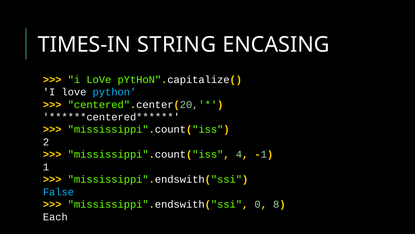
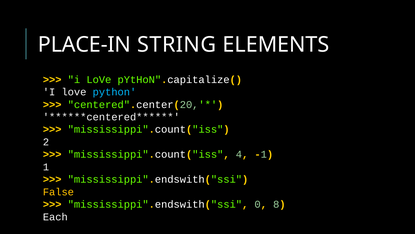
TIMES-IN: TIMES-IN -> PLACE-IN
ENCASING: ENCASING -> ELEMENTS
False colour: light blue -> yellow
